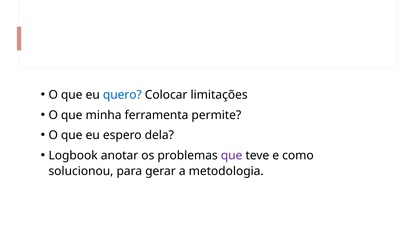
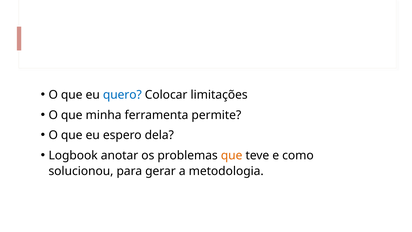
que at (232, 155) colour: purple -> orange
